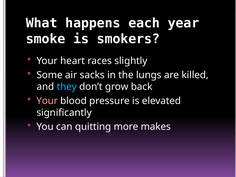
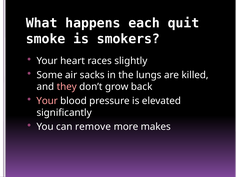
year: year -> quit
they colour: light blue -> pink
quitting: quitting -> remove
